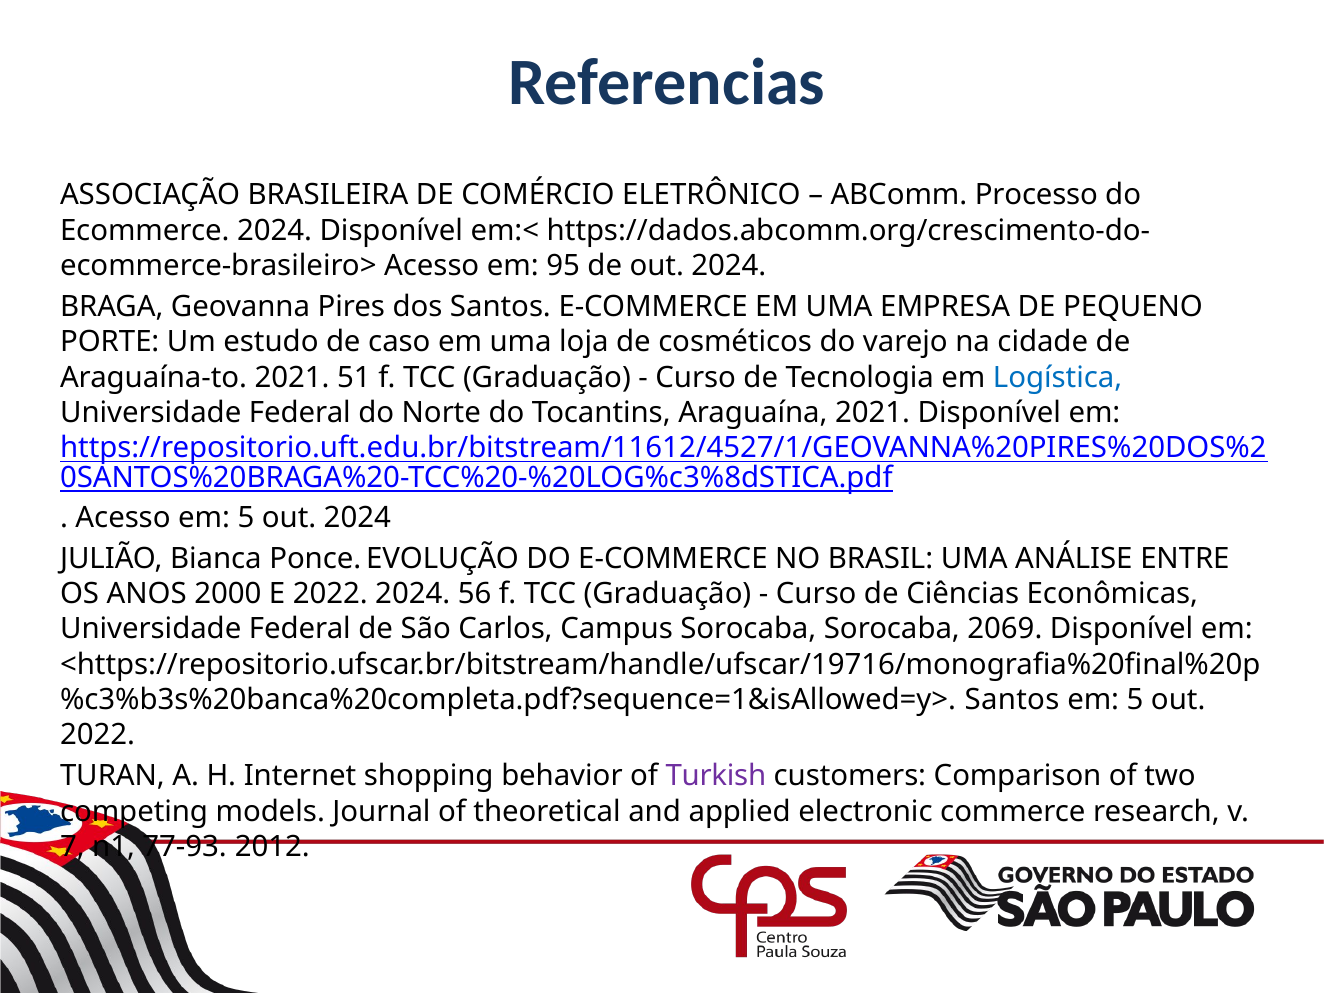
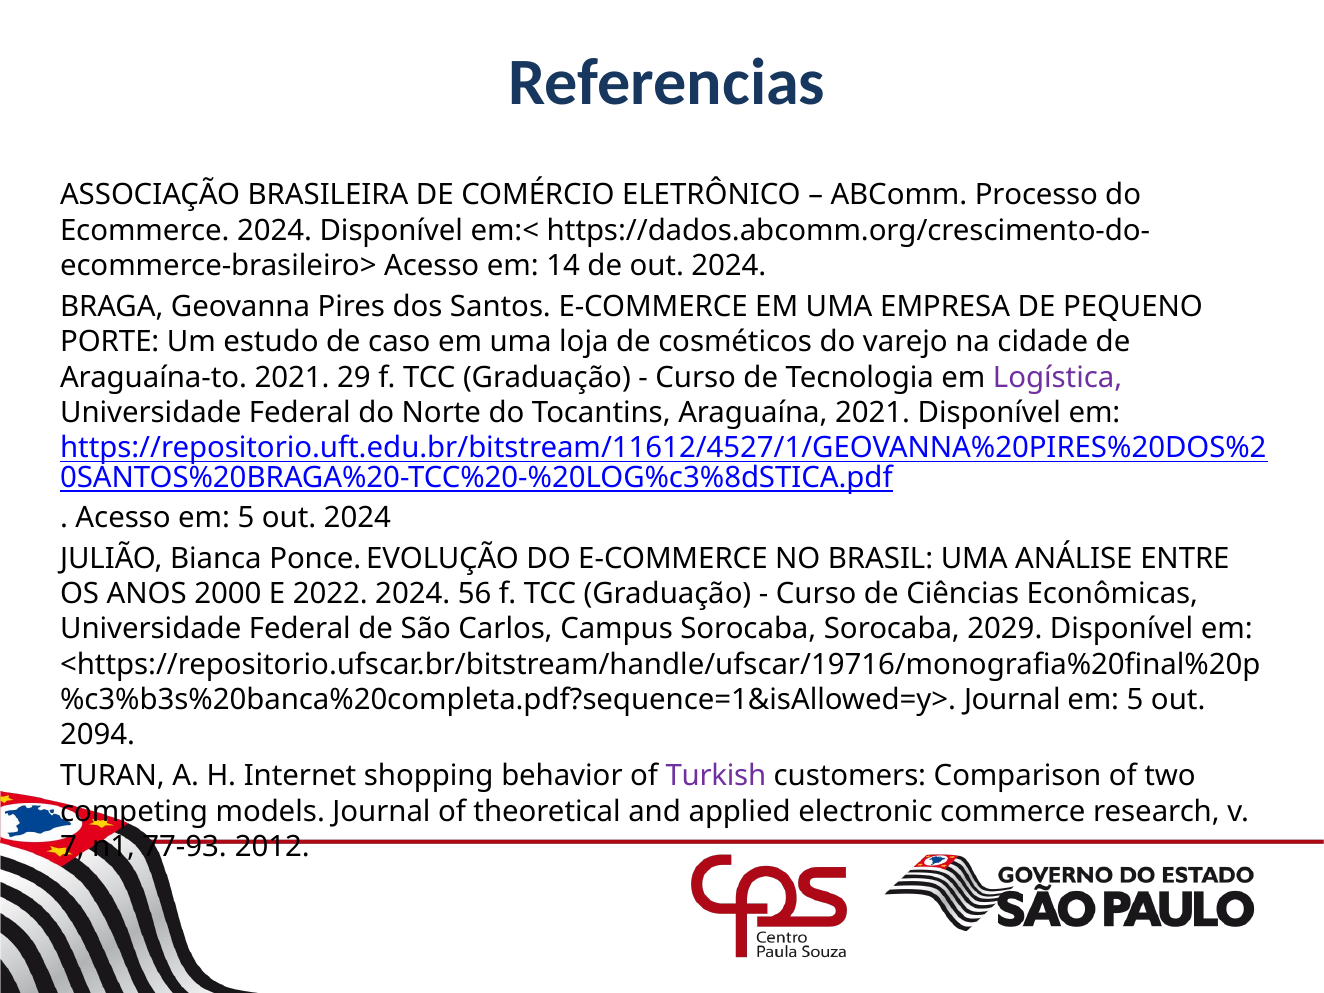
95: 95 -> 14
51: 51 -> 29
Logística colour: blue -> purple
2069: 2069 -> 2029
Santos at (1012, 700): Santos -> Journal
2022 at (98, 735): 2022 -> 2094
